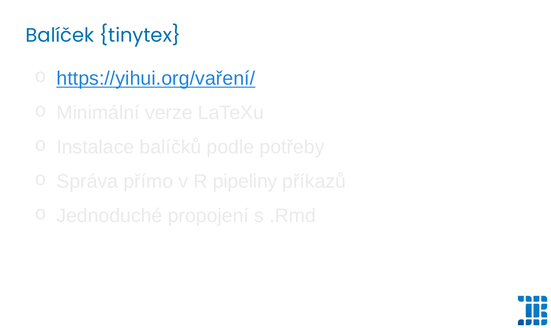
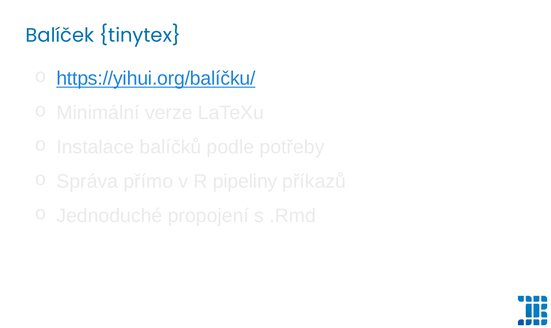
https://yihui.org/vaření/: https://yihui.org/vaření/ -> https://yihui.org/balíčku/
